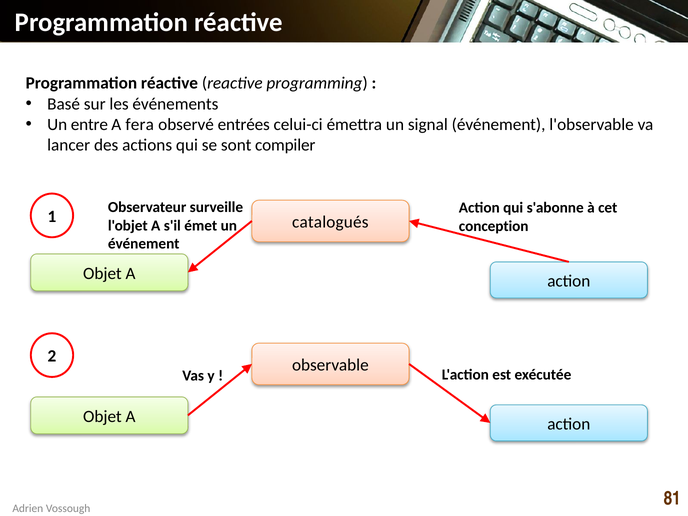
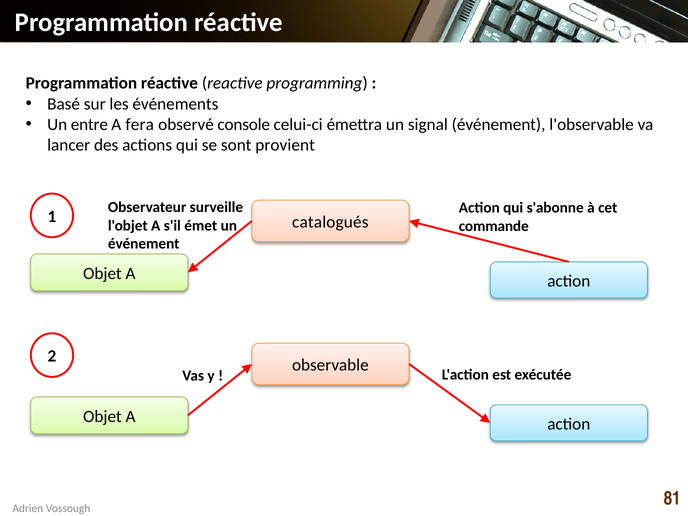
entrées: entrées -> console
compiler: compiler -> provient
conception: conception -> commande
